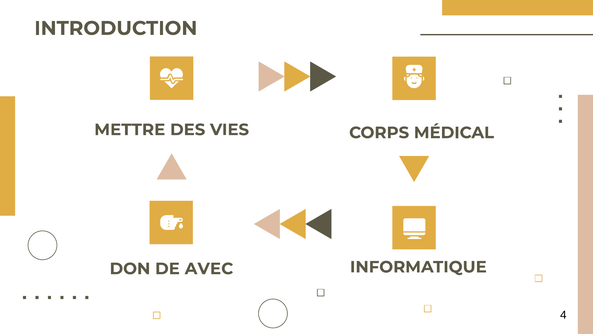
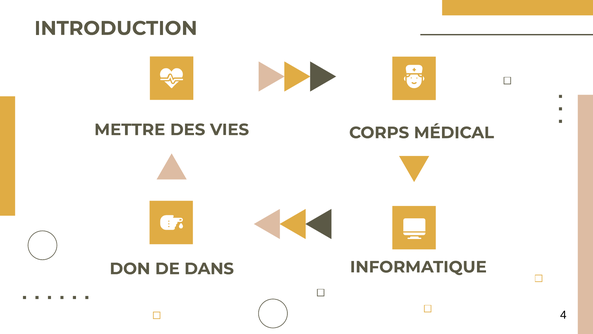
AVEC: AVEC -> DANS
